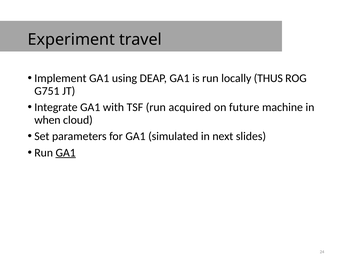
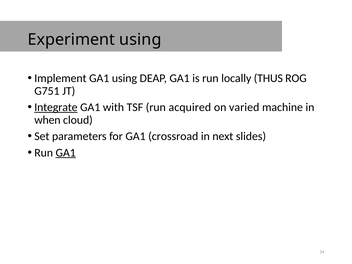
Experiment travel: travel -> using
Integrate underline: none -> present
future: future -> varied
simulated: simulated -> crossroad
